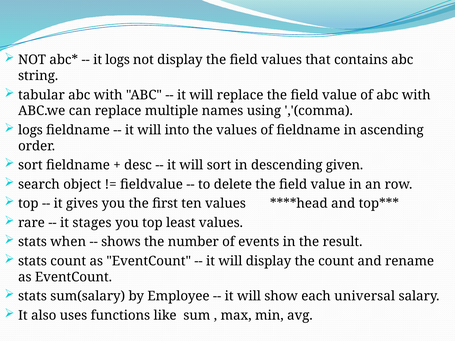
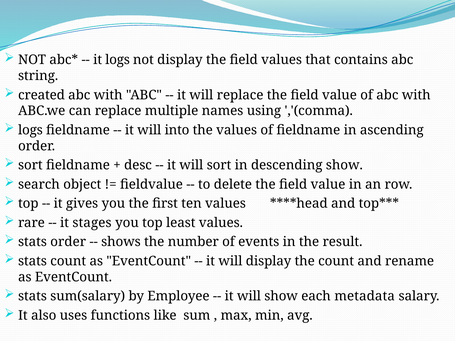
tabular: tabular -> created
descending given: given -> show
stats when: when -> order
universal: universal -> metadata
